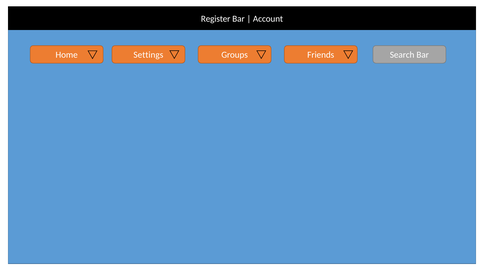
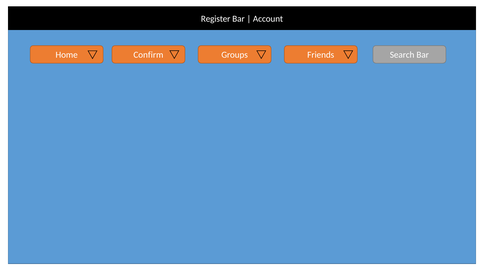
Settings: Settings -> Confirm
